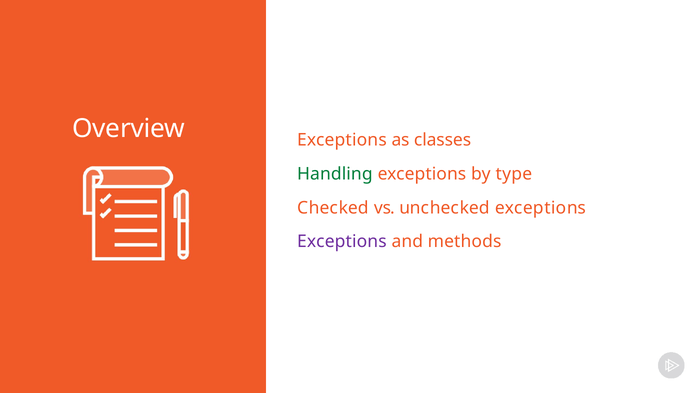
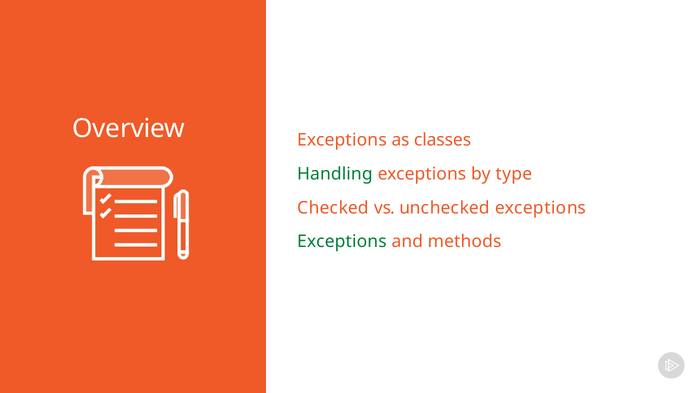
Exceptions at (342, 242) colour: purple -> green
